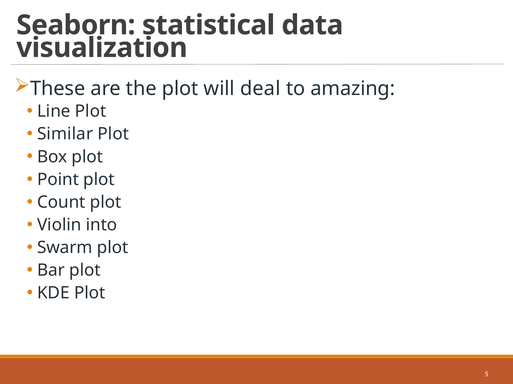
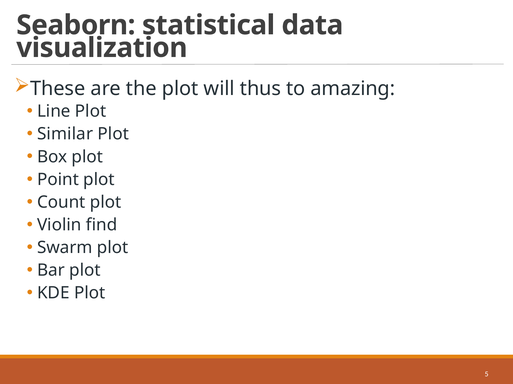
deal: deal -> thus
into: into -> find
